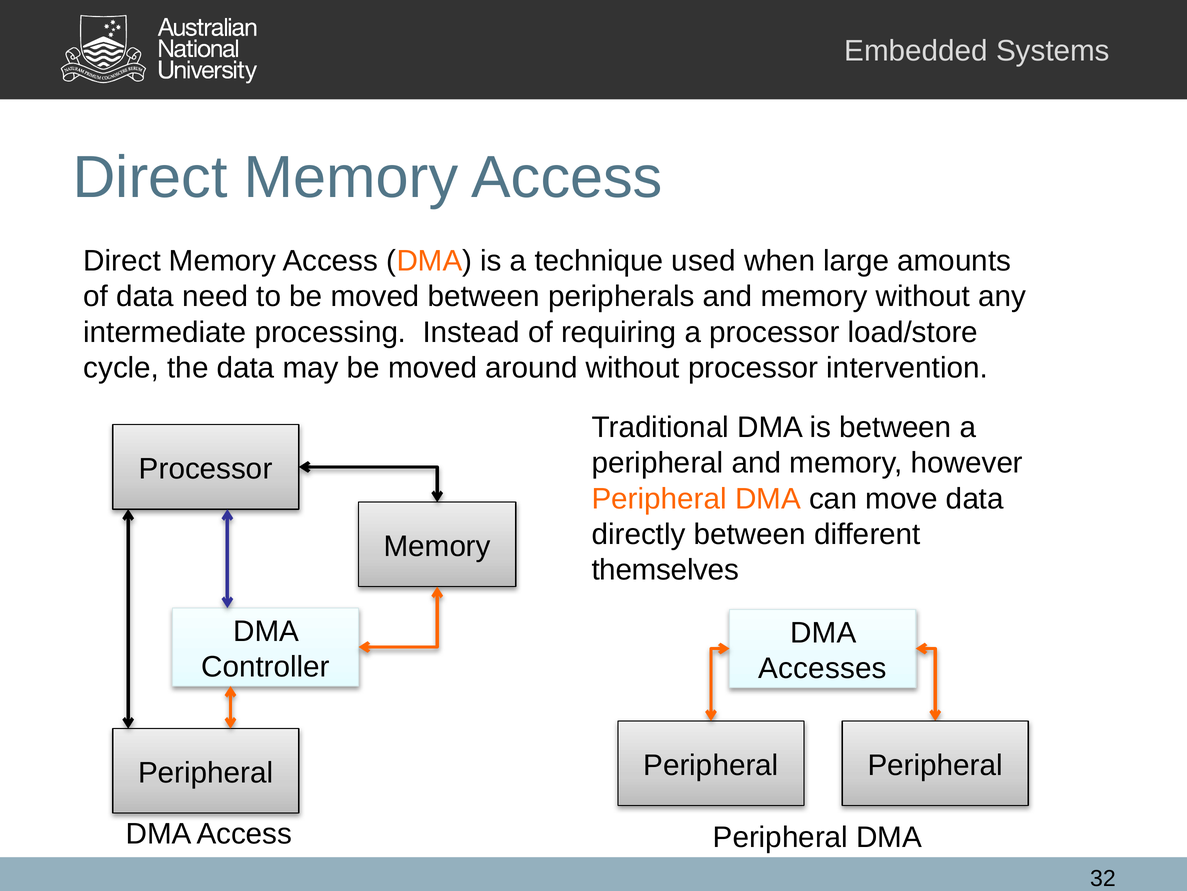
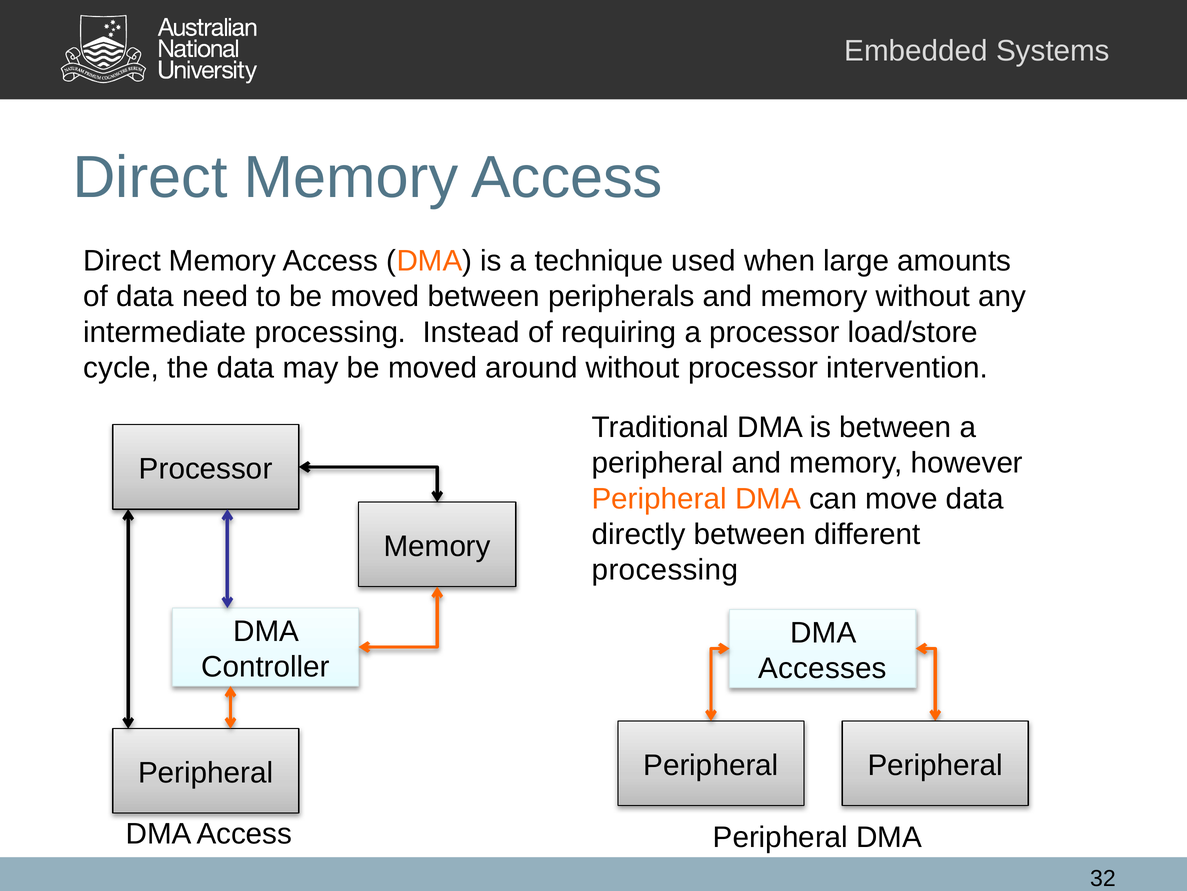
themselves at (665, 570): themselves -> processing
